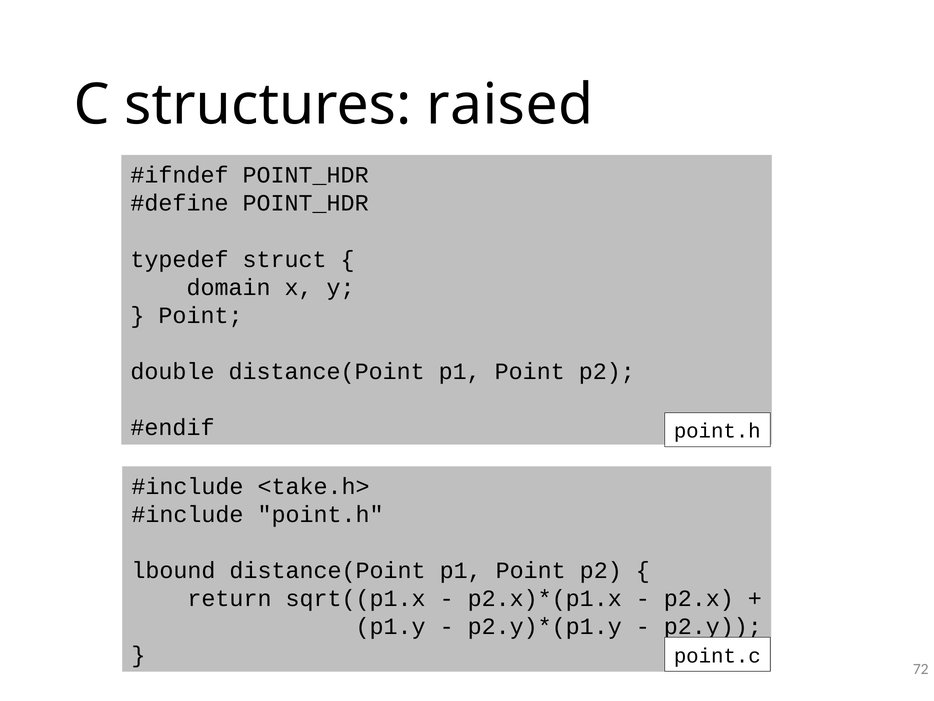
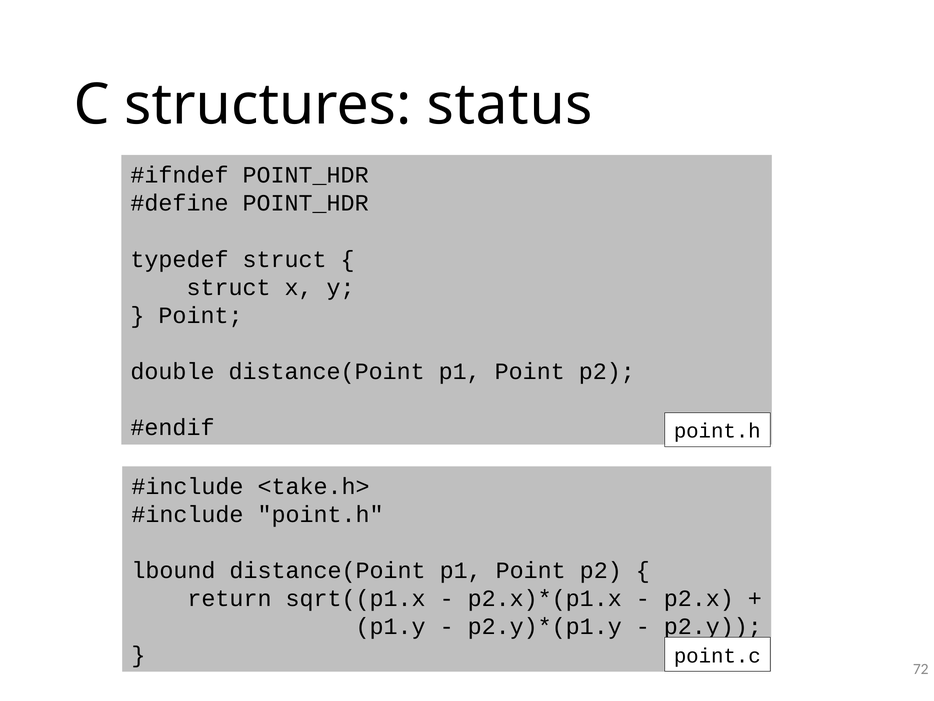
raised: raised -> status
domain at (229, 287): domain -> struct
